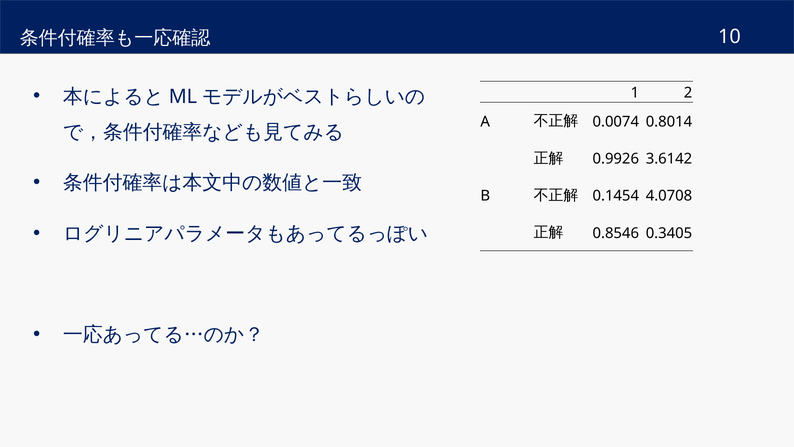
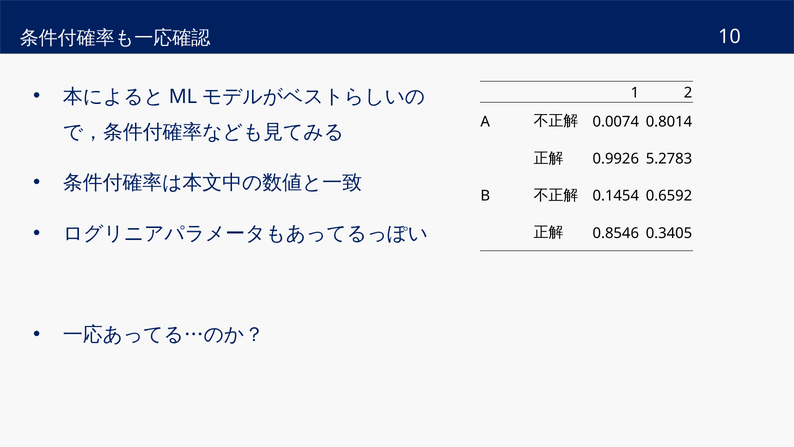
3.6142: 3.6142 -> 5.2783
4.0708: 4.0708 -> 0.6592
